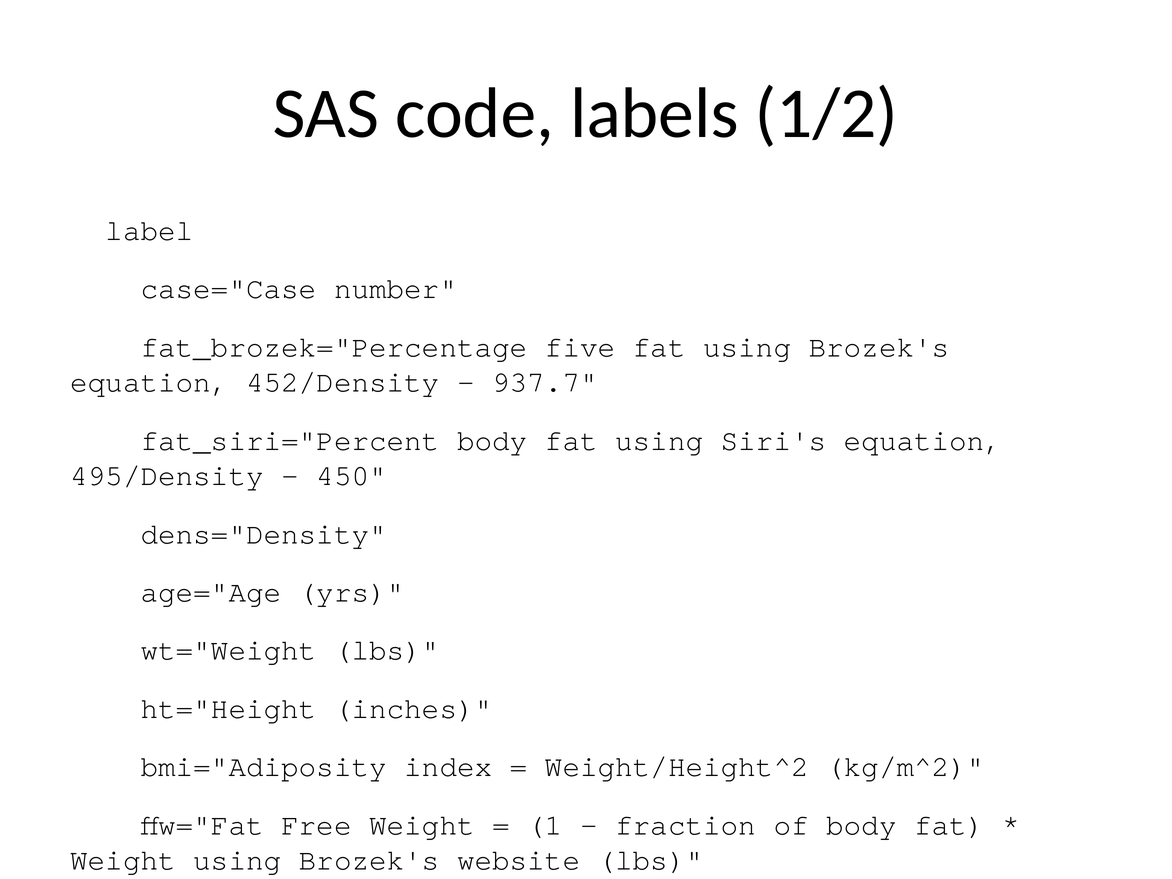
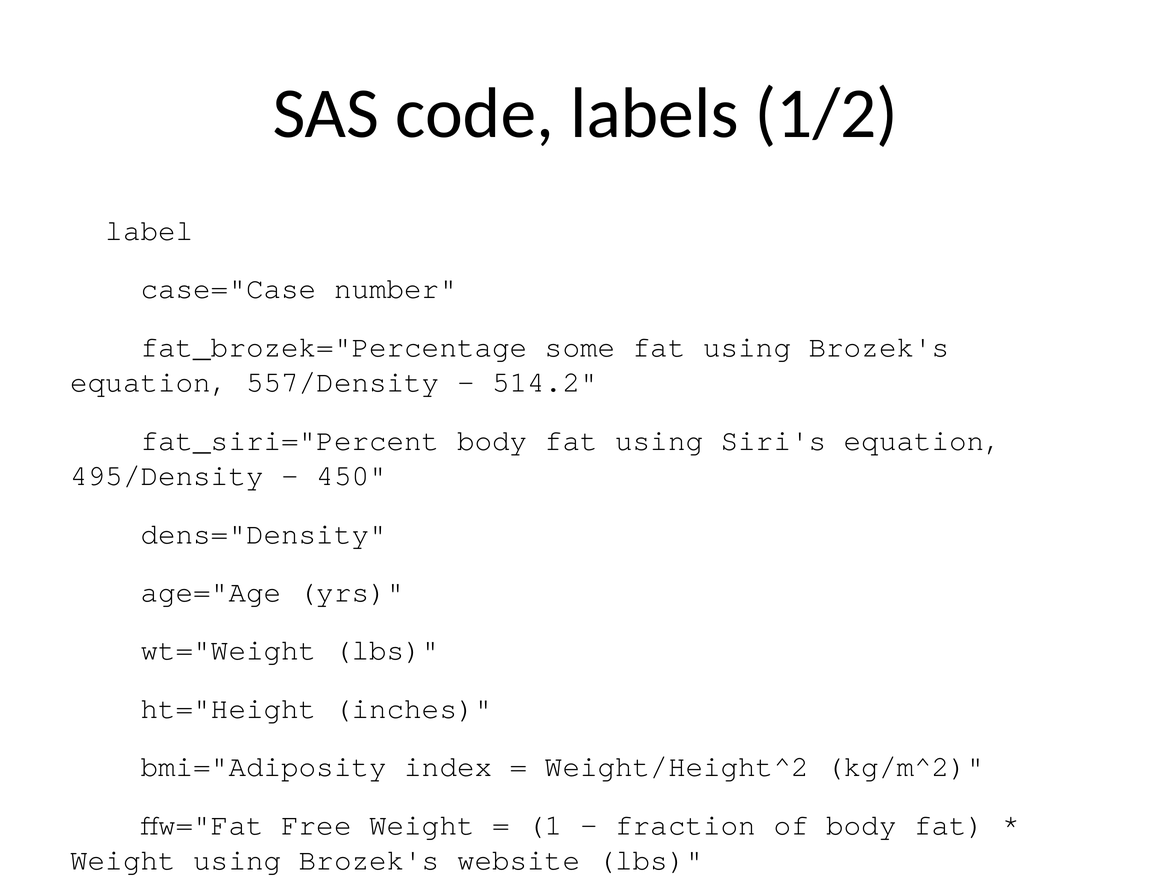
five: five -> some
452/Density: 452/Density -> 557/Density
937.7: 937.7 -> 514.2
